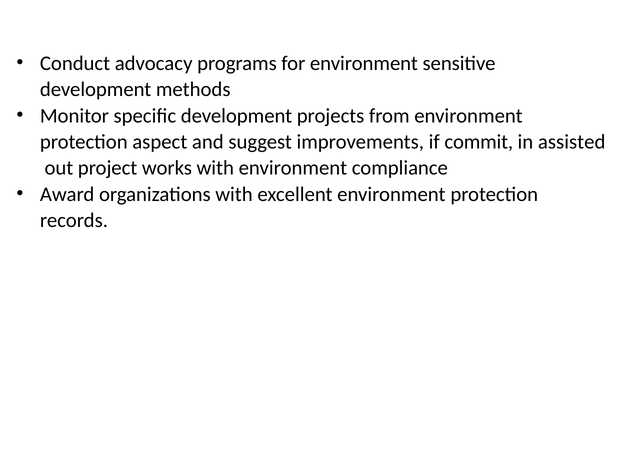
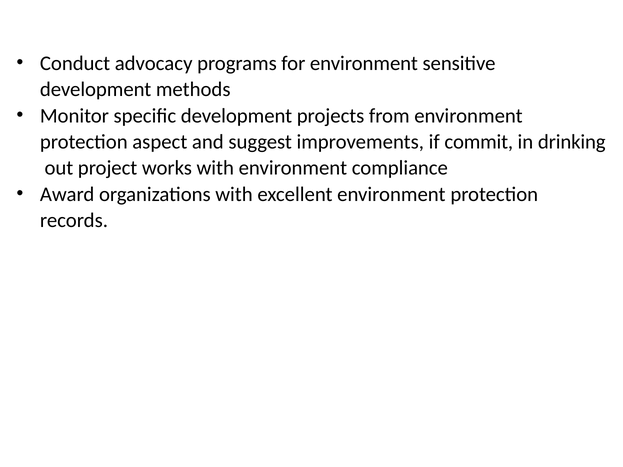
assisted: assisted -> drinking
